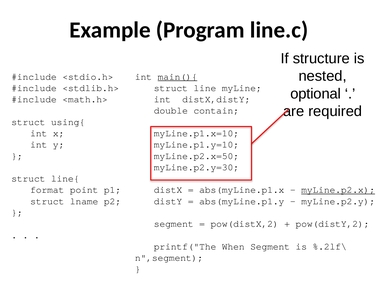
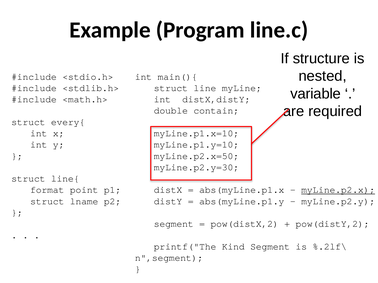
main(){ underline: present -> none
optional: optional -> variable
using{: using{ -> every{
When: When -> Kind
